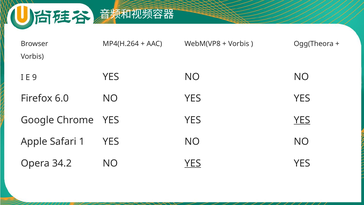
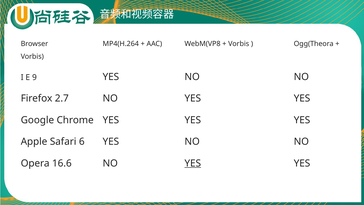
6.0: 6.0 -> 2.7
YES at (302, 120) underline: present -> none
1: 1 -> 6
34.2: 34.2 -> 16.6
